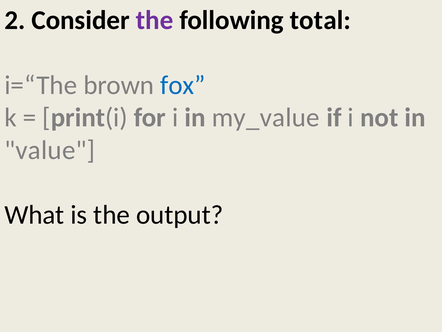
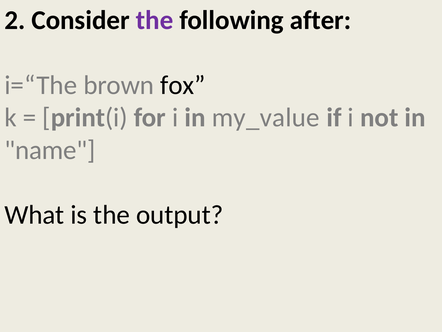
total: total -> after
fox colour: blue -> black
value: value -> name
